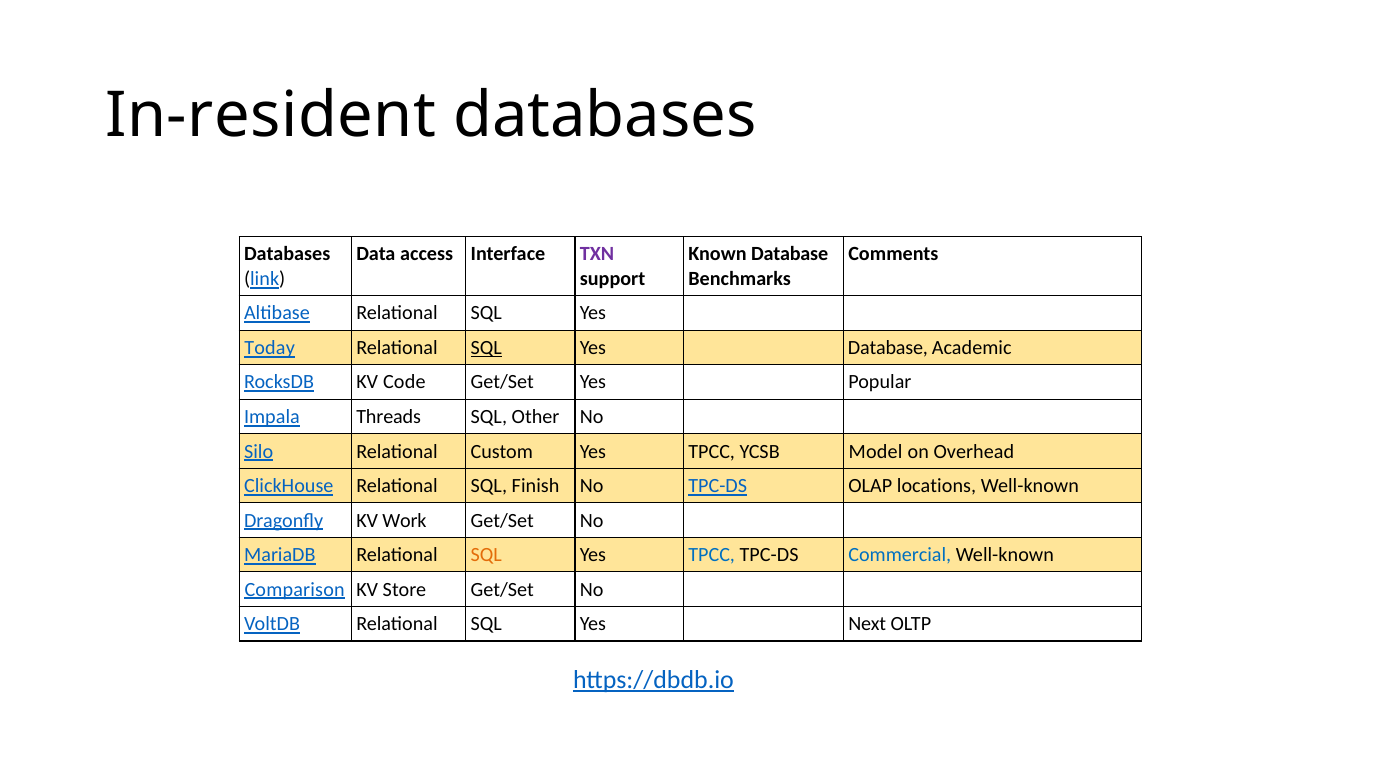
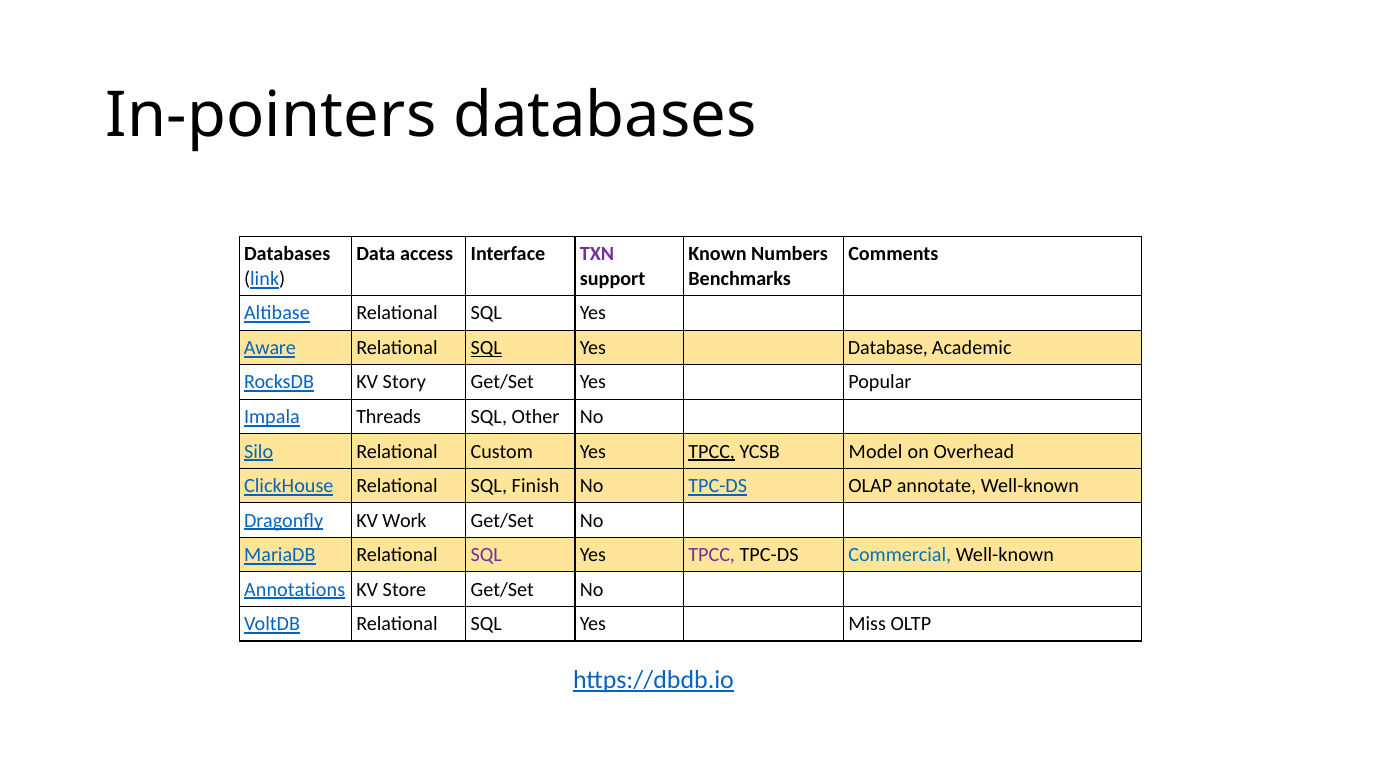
In-resident: In-resident -> In-pointers
Known Database: Database -> Numbers
Today: Today -> Aware
Code: Code -> Story
TPCC at (712, 451) underline: none -> present
locations: locations -> annotate
SQL at (486, 555) colour: orange -> purple
TPCC at (712, 555) colour: blue -> purple
Comparison: Comparison -> Annotations
Next: Next -> Miss
